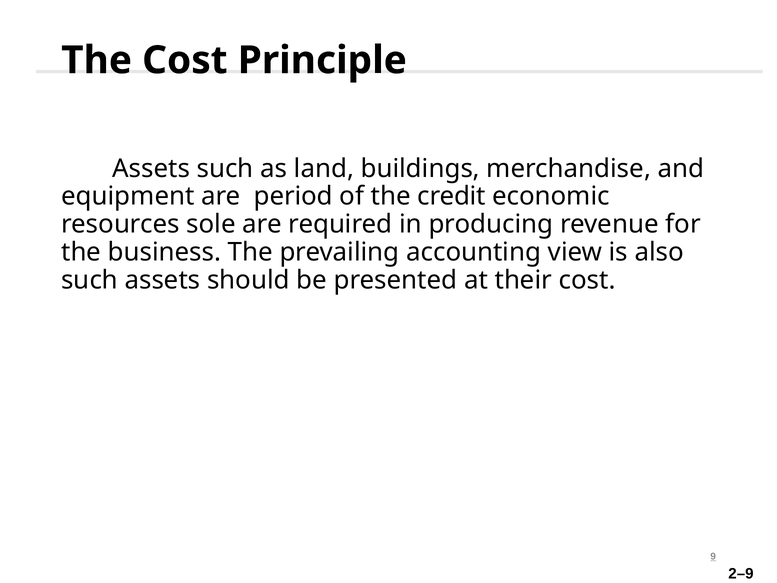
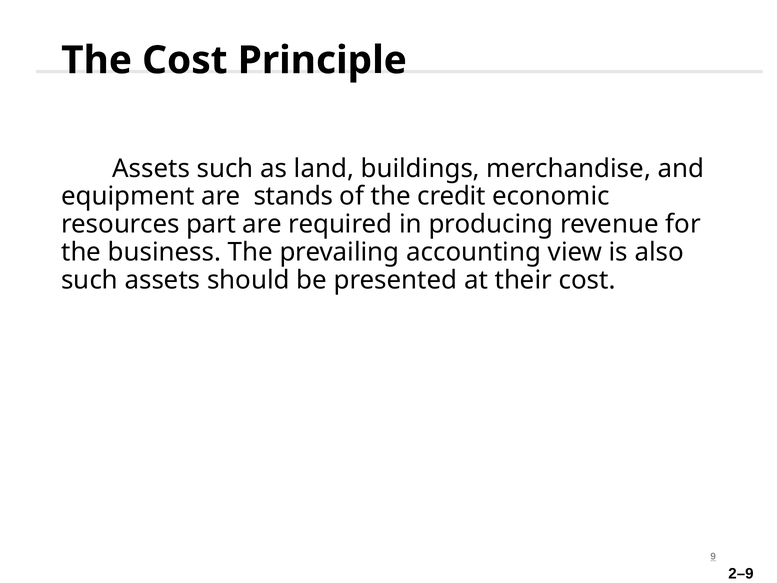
period: period -> stands
sole: sole -> part
